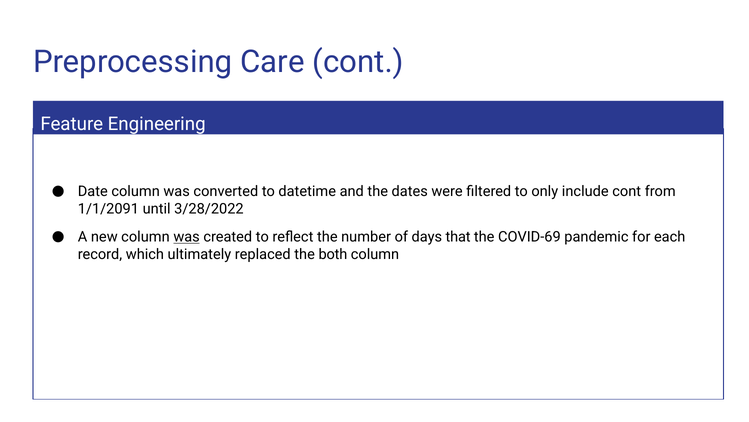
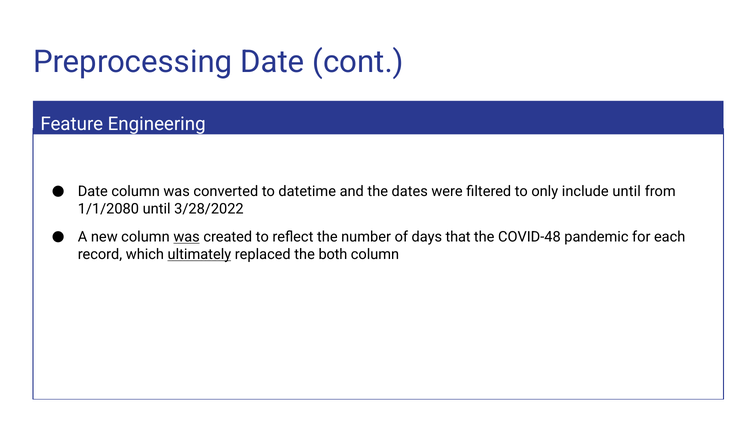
Preprocessing Care: Care -> Date
include cont: cont -> until
1/1/2091: 1/1/2091 -> 1/1/2080
COVID-69: COVID-69 -> COVID-48
ultimately underline: none -> present
